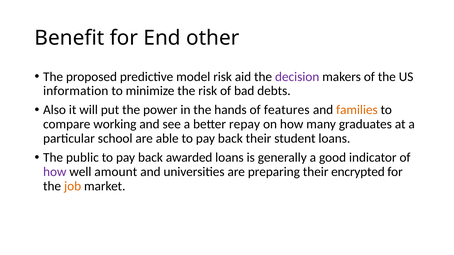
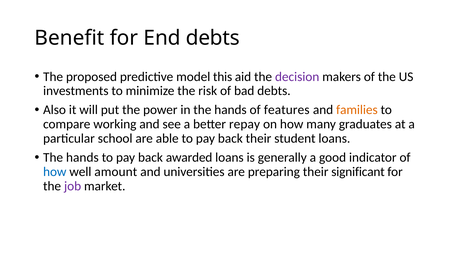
End other: other -> debts
model risk: risk -> this
information: information -> investments
public at (82, 158): public -> hands
how at (55, 172) colour: purple -> blue
encrypted: encrypted -> significant
job colour: orange -> purple
